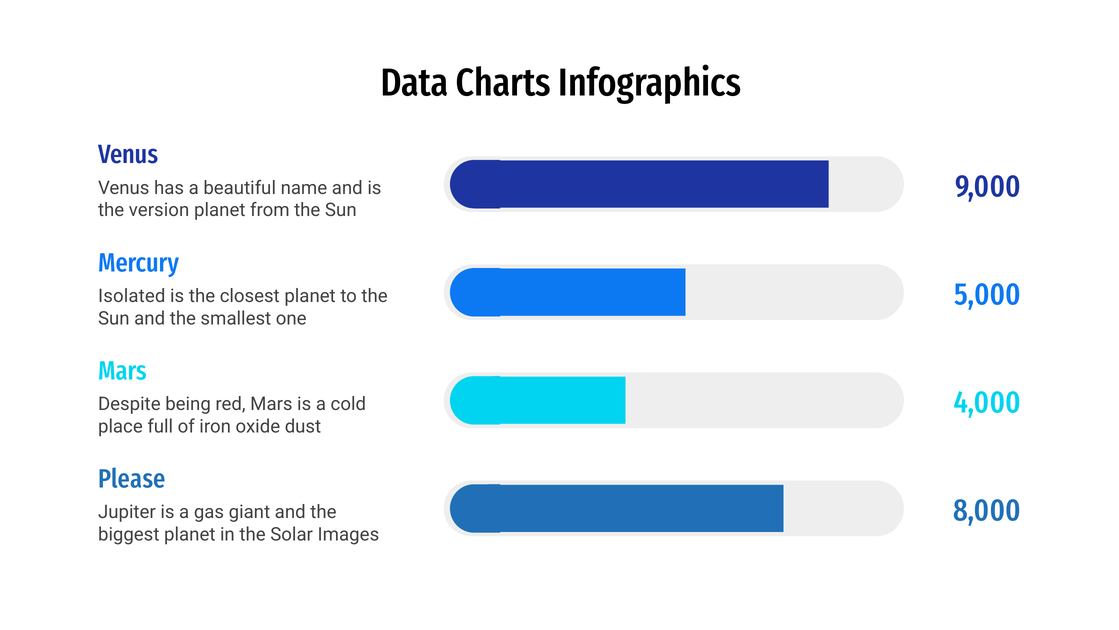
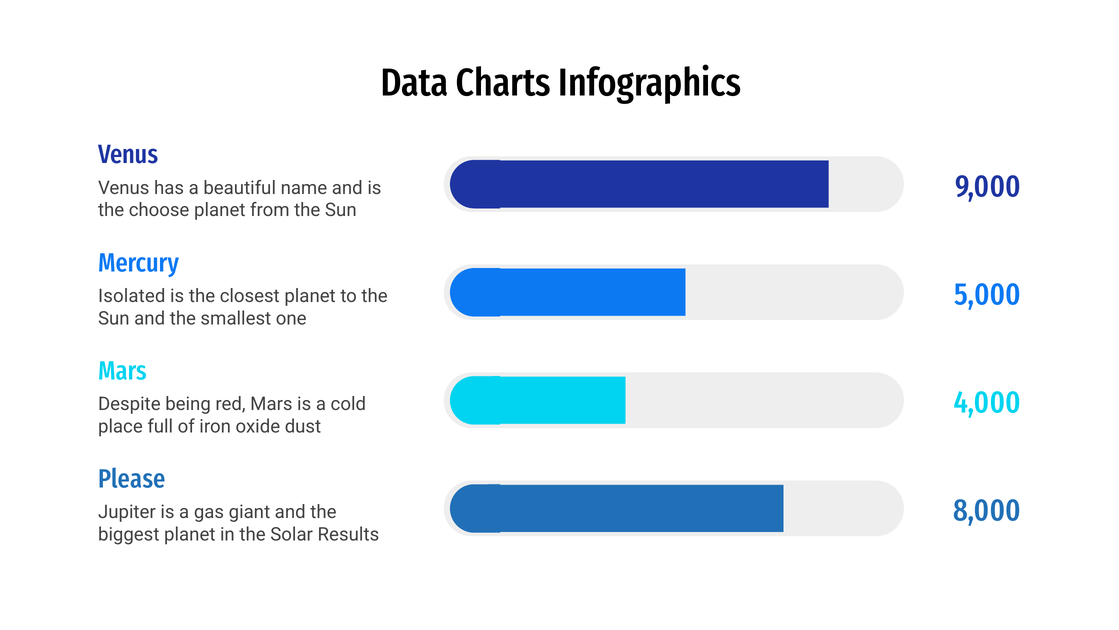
version: version -> choose
Images: Images -> Results
